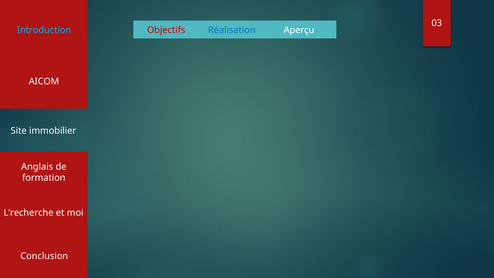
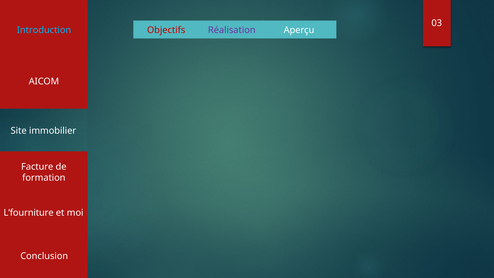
Réalisation colour: blue -> purple
Anglais: Anglais -> Facture
L’recherche: L’recherche -> L’fourniture
